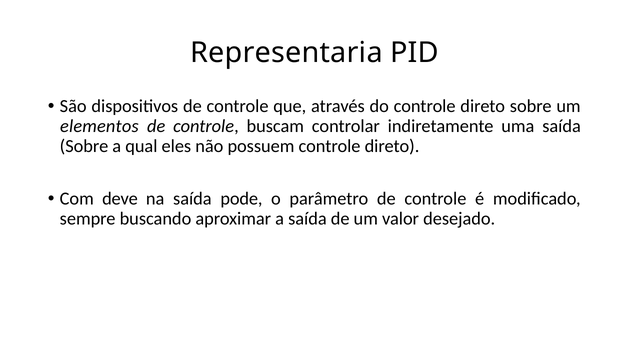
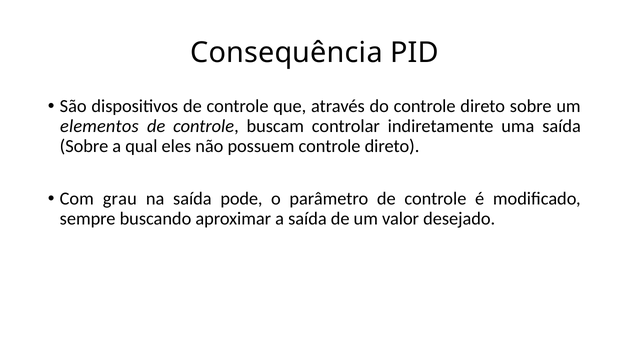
Representaria: Representaria -> Consequência
deve: deve -> grau
